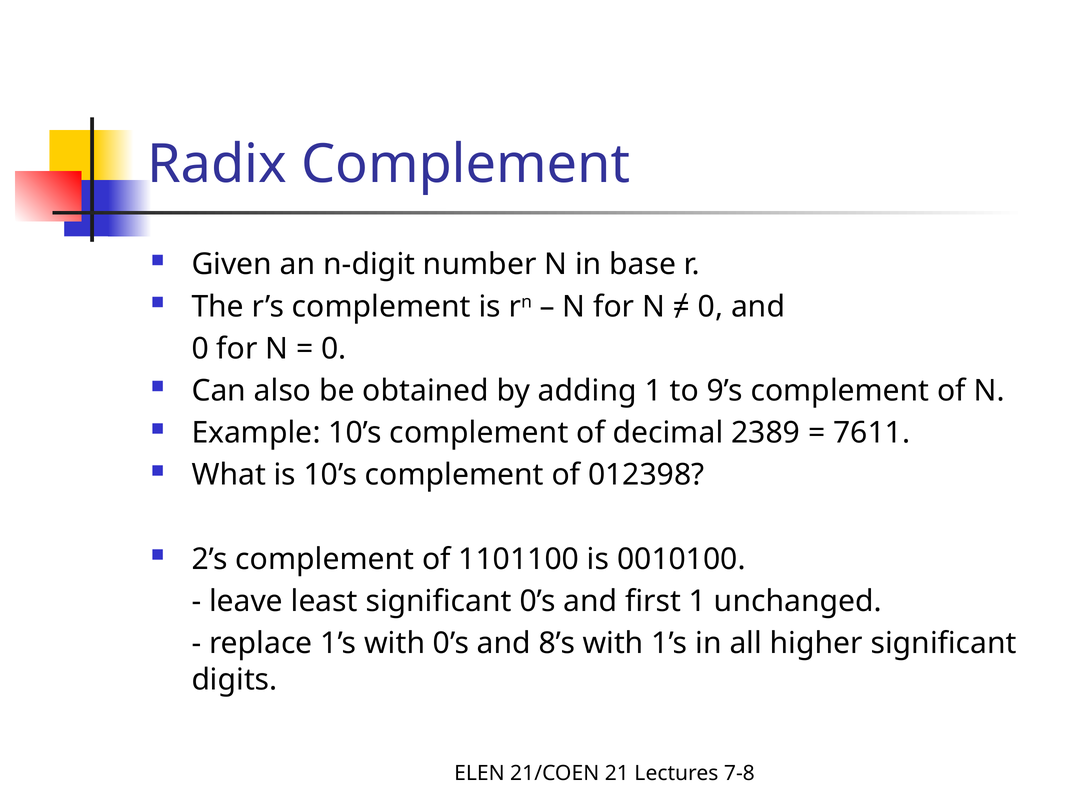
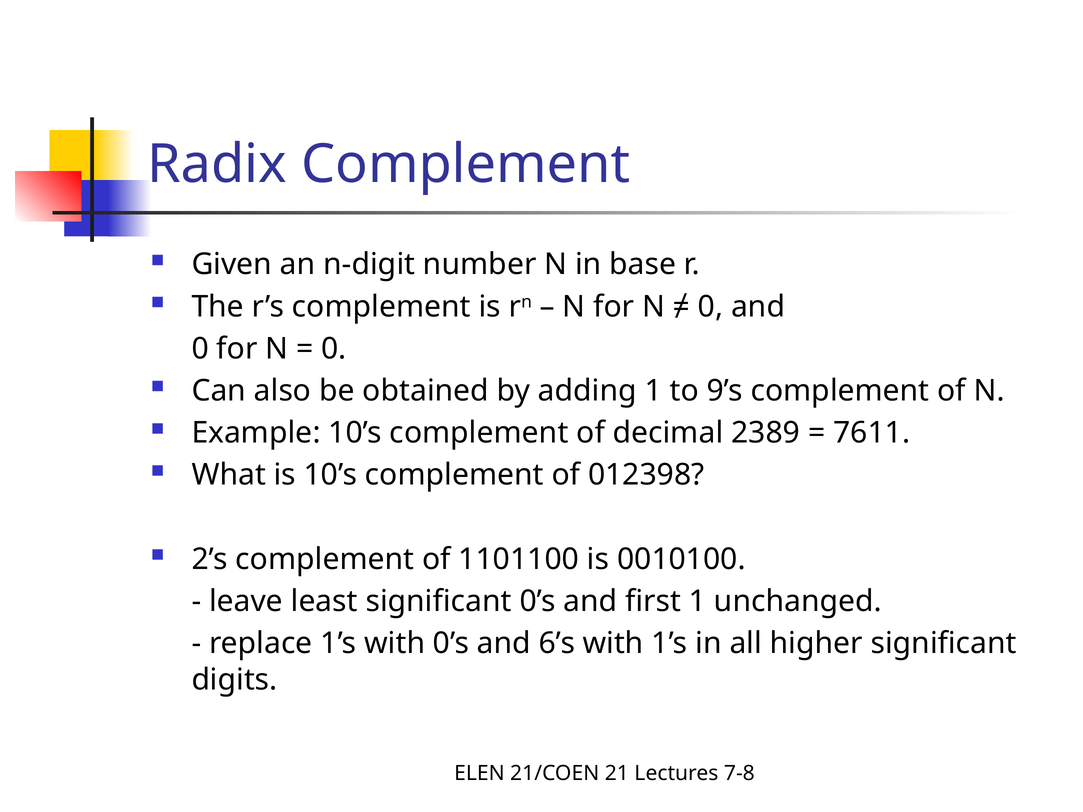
8’s: 8’s -> 6’s
